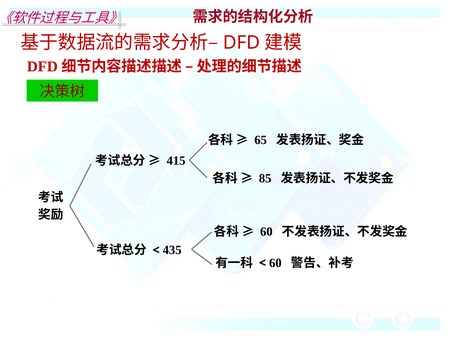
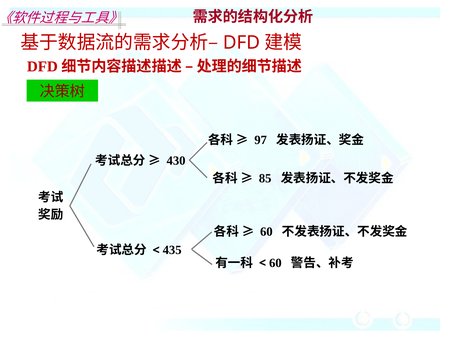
65: 65 -> 97
415: 415 -> 430
